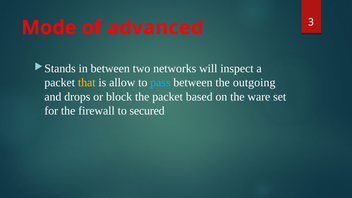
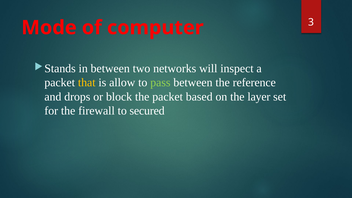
advanced: advanced -> computer
pass colour: light blue -> light green
outgoing: outgoing -> reference
ware: ware -> layer
